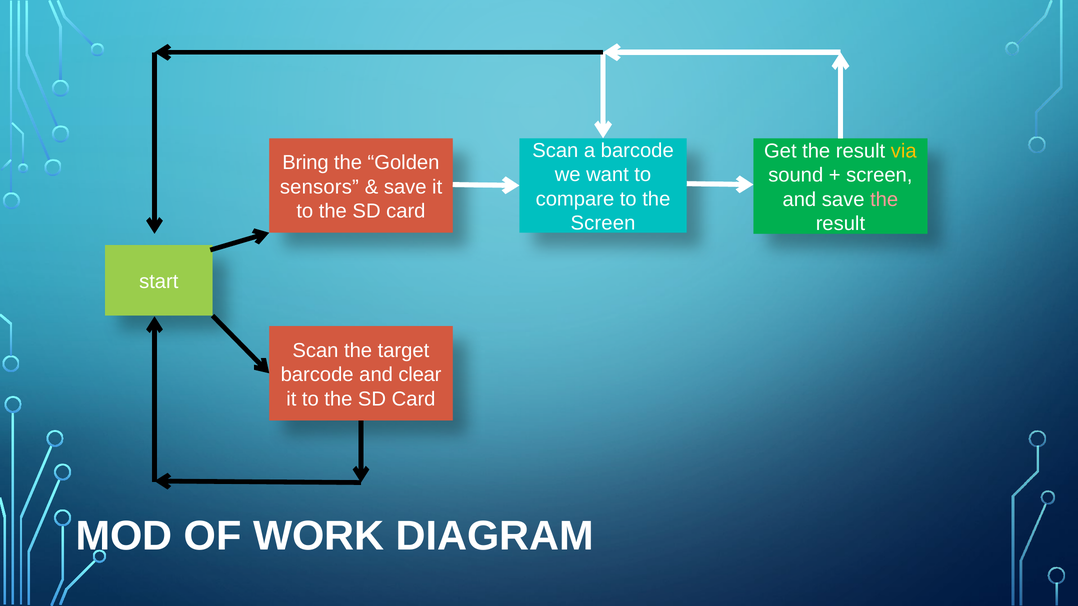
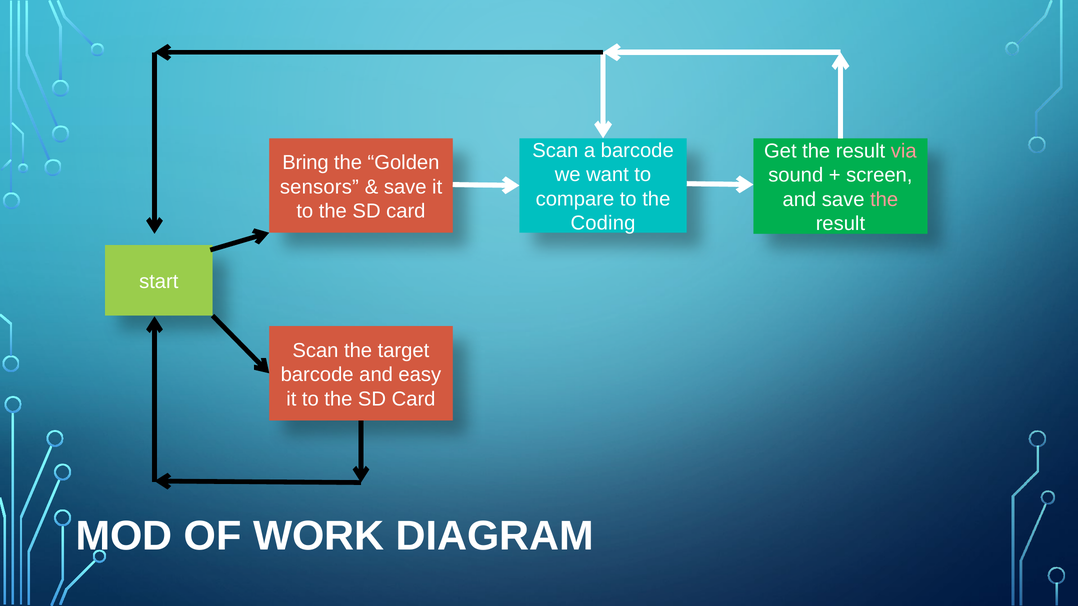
via colour: yellow -> pink
Screen at (603, 223): Screen -> Coding
clear: clear -> easy
